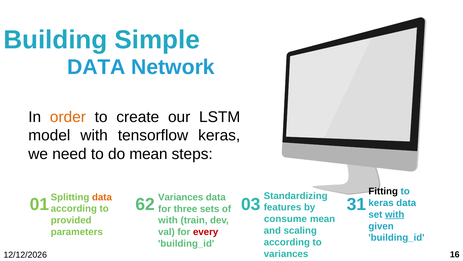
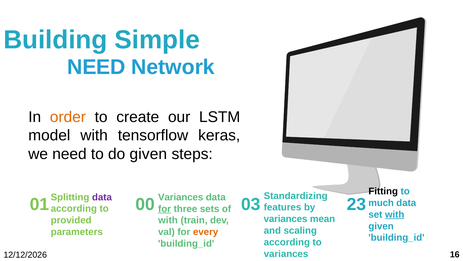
DATA at (96, 67): DATA -> NEED
do mean: mean -> given
data at (102, 197) colour: orange -> purple
62: 62 -> 00
31: 31 -> 23
keras at (381, 203): keras -> much
for at (165, 208) underline: none -> present
consume at (285, 219): consume -> variances
every colour: red -> orange
